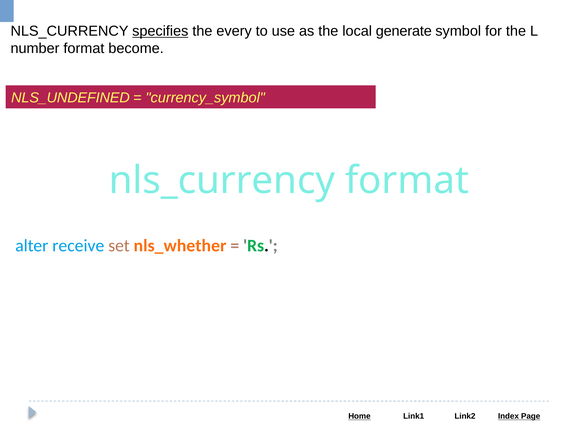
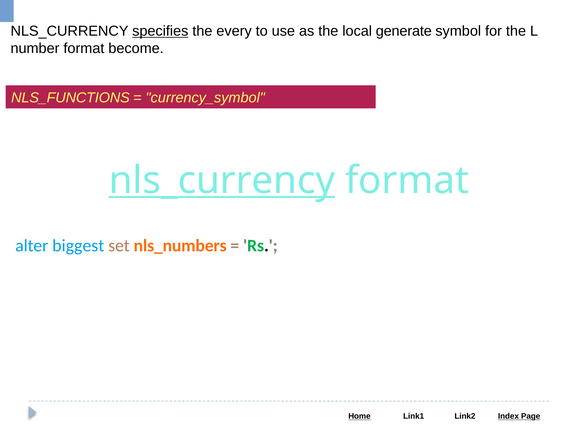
NLS_UNDEFINED: NLS_UNDEFINED -> NLS_FUNCTIONS
nls_currency at (222, 181) underline: none -> present
receive: receive -> biggest
nls_whether: nls_whether -> nls_numbers
